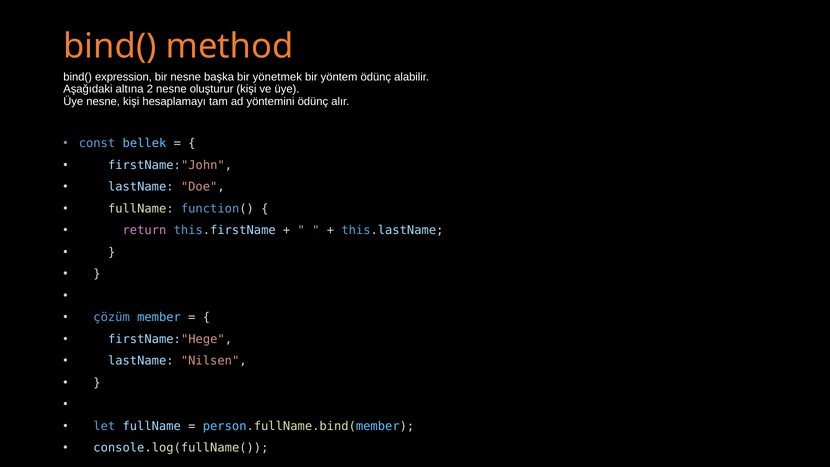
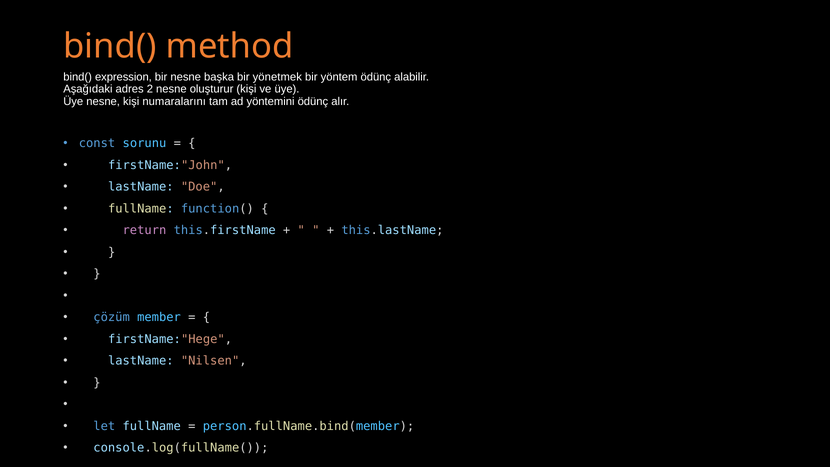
altına: altına -> adres
hesaplamayı: hesaplamayı -> numaralarını
bellek: bellek -> sorunu
